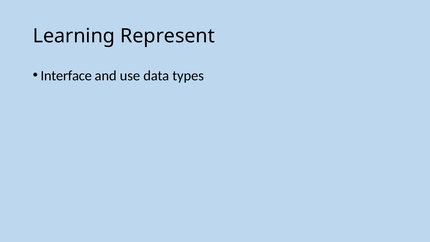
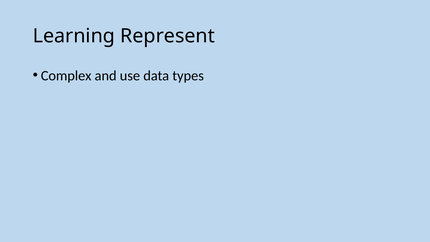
Interface: Interface -> Complex
